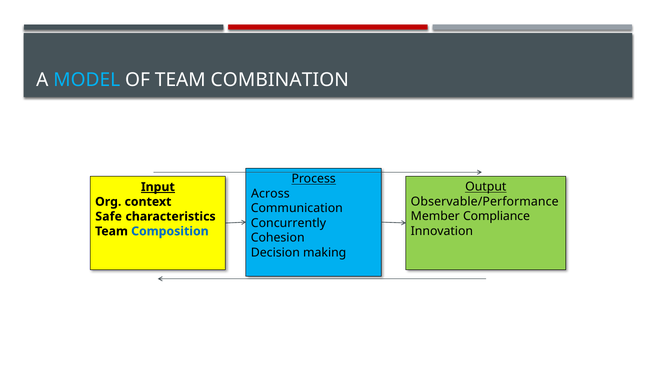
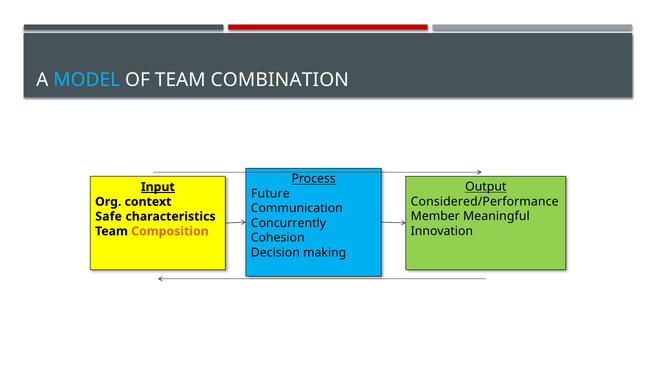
Across: Across -> Future
Observable/Performance: Observable/Performance -> Considered/Performance
Compliance: Compliance -> Meaningful
Composition colour: blue -> orange
